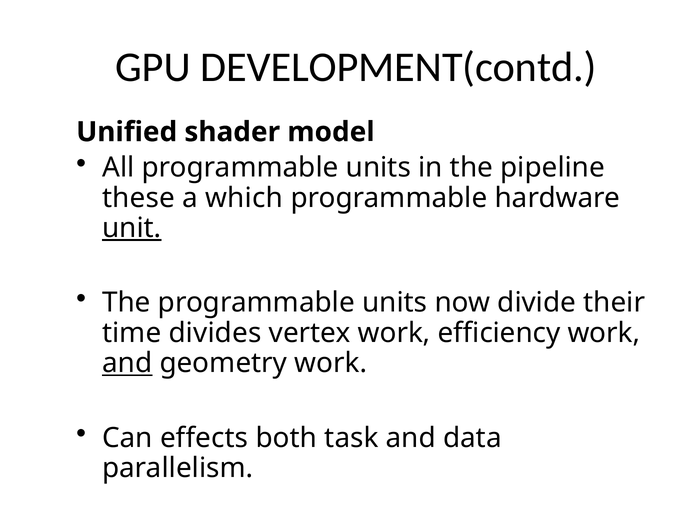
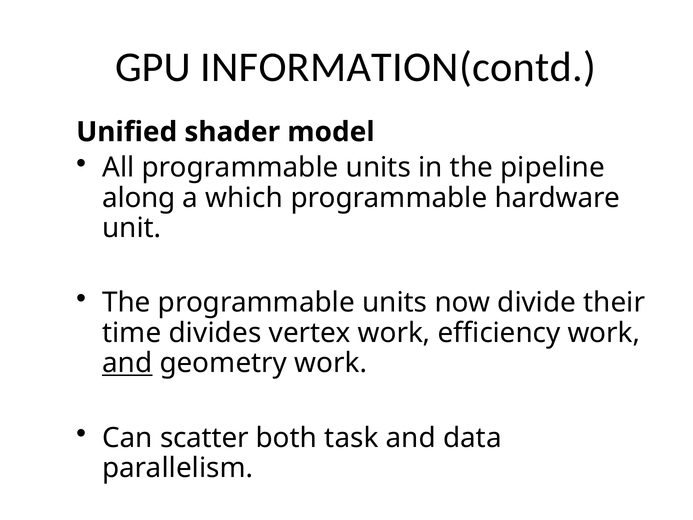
DEVELOPMENT(contd: DEVELOPMENT(contd -> INFORMATION(contd
these: these -> along
unit underline: present -> none
effects: effects -> scatter
